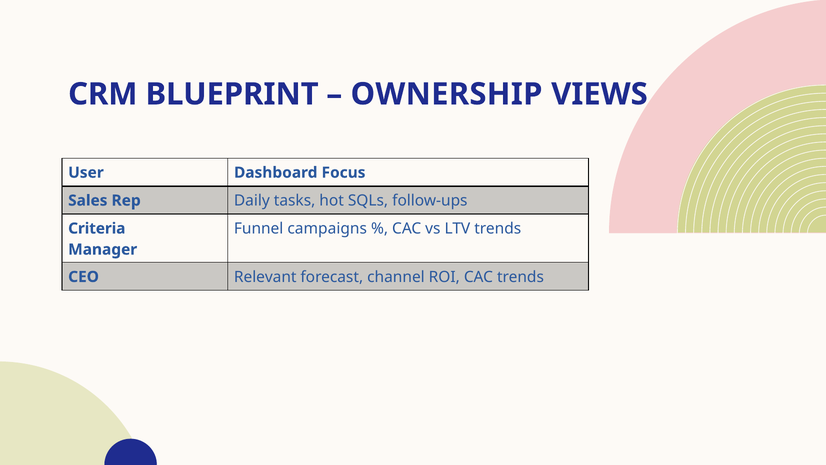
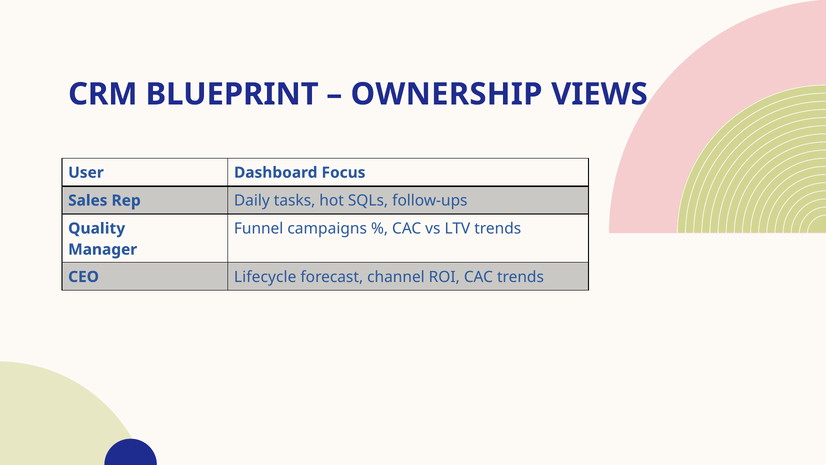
Criteria: Criteria -> Quality
Relevant: Relevant -> Lifecycle
